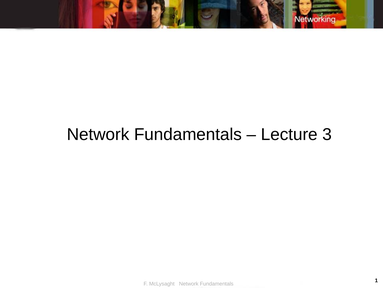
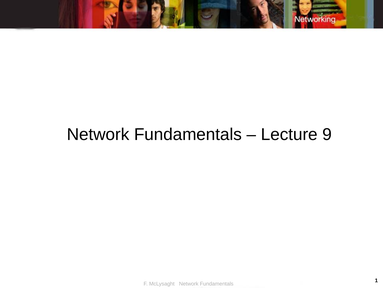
3: 3 -> 9
